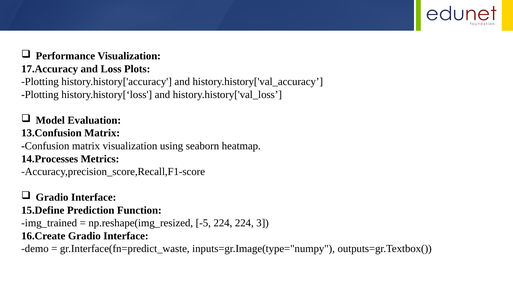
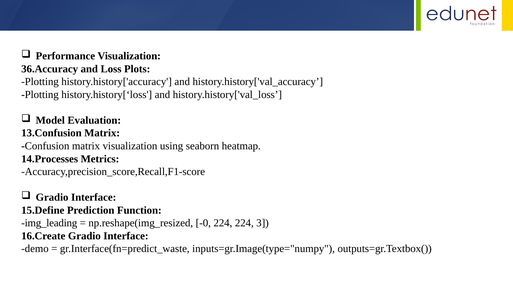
17.Accuracy: 17.Accuracy -> 36.Accuracy
img_trained: img_trained -> img_leading
-5: -5 -> -0
